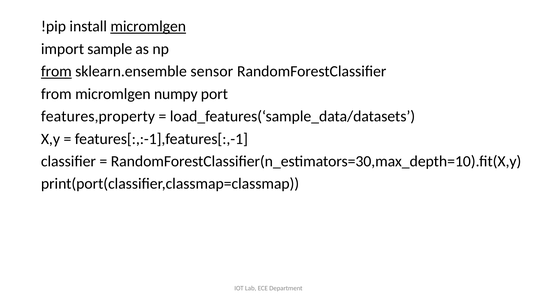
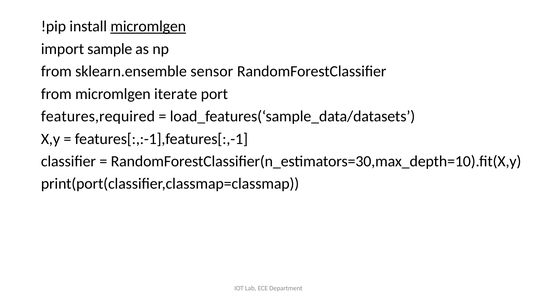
from at (56, 71) underline: present -> none
numpy: numpy -> iterate
features,property: features,property -> features,required
